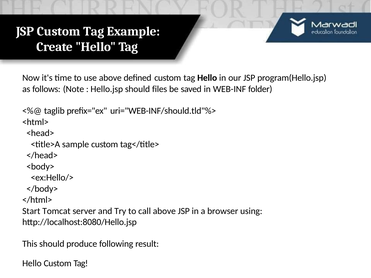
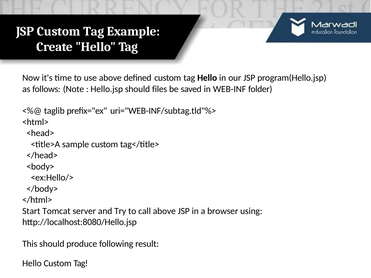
uri="WEB-INF/should.tld"%>: uri="WEB-INF/should.tld"%> -> uri="WEB-INF/subtag.tld"%>
